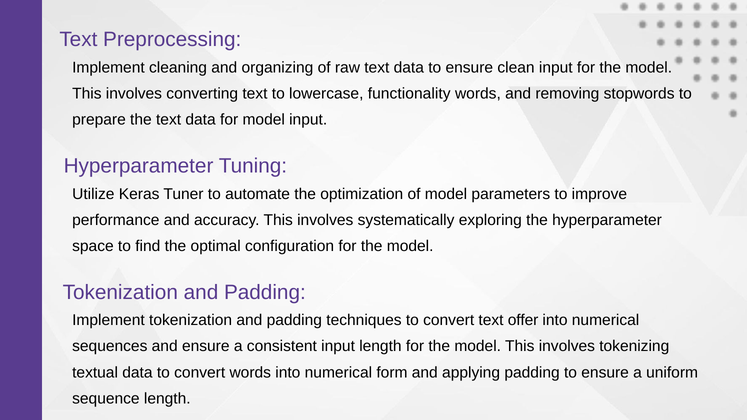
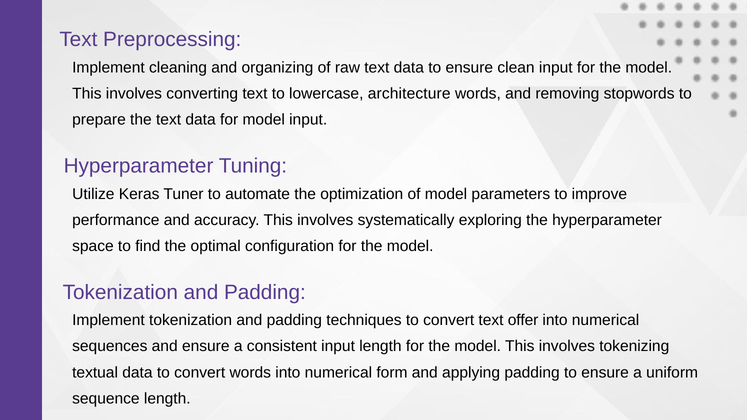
functionality: functionality -> architecture
